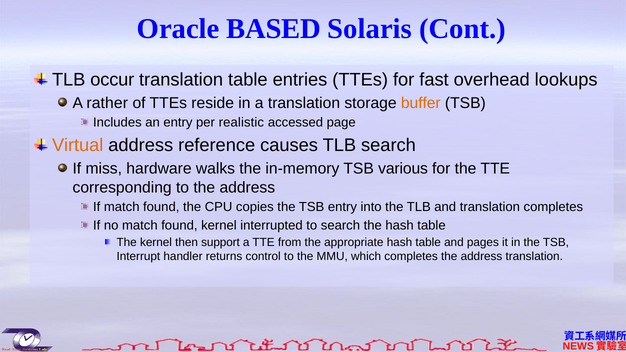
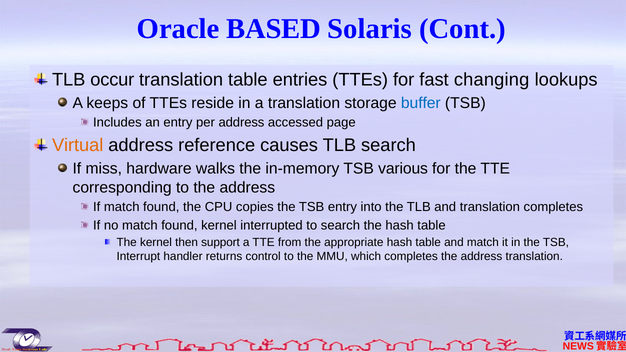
overhead: overhead -> changing
rather: rather -> keeps
buffer colour: orange -> blue
per realistic: realistic -> address
and pages: pages -> match
